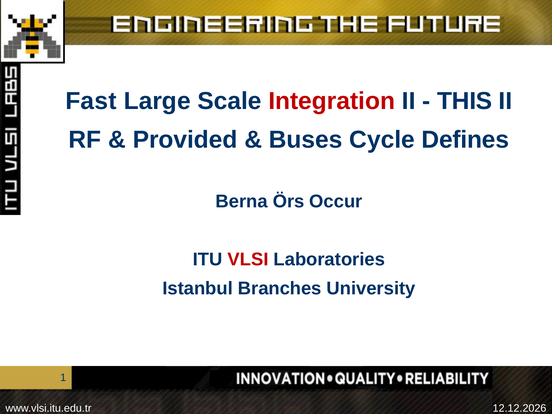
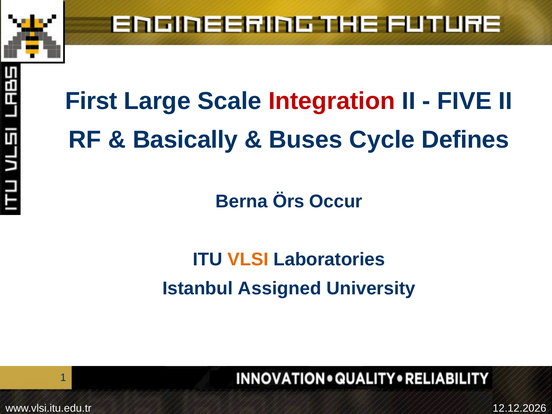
Fast: Fast -> First
THIS: THIS -> FIVE
Provided: Provided -> Basically
VLSI colour: red -> orange
Branches: Branches -> Assigned
